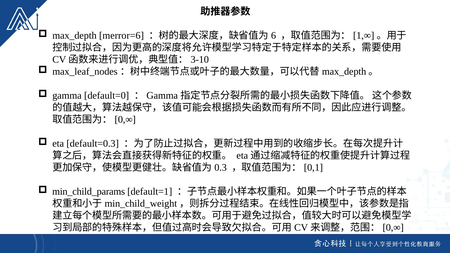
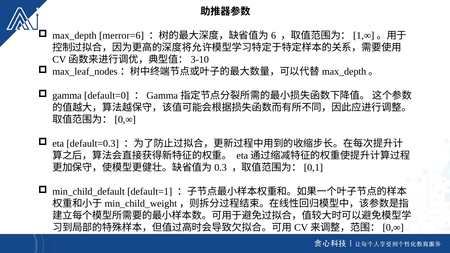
min_child_params: min_child_params -> min_child_default
